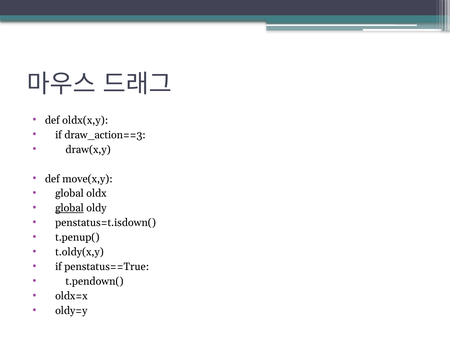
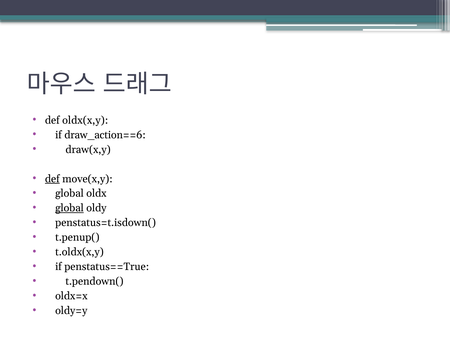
draw_action==3: draw_action==3 -> draw_action==6
def at (52, 179) underline: none -> present
t.oldy(x,y: t.oldy(x,y -> t.oldx(x,y
